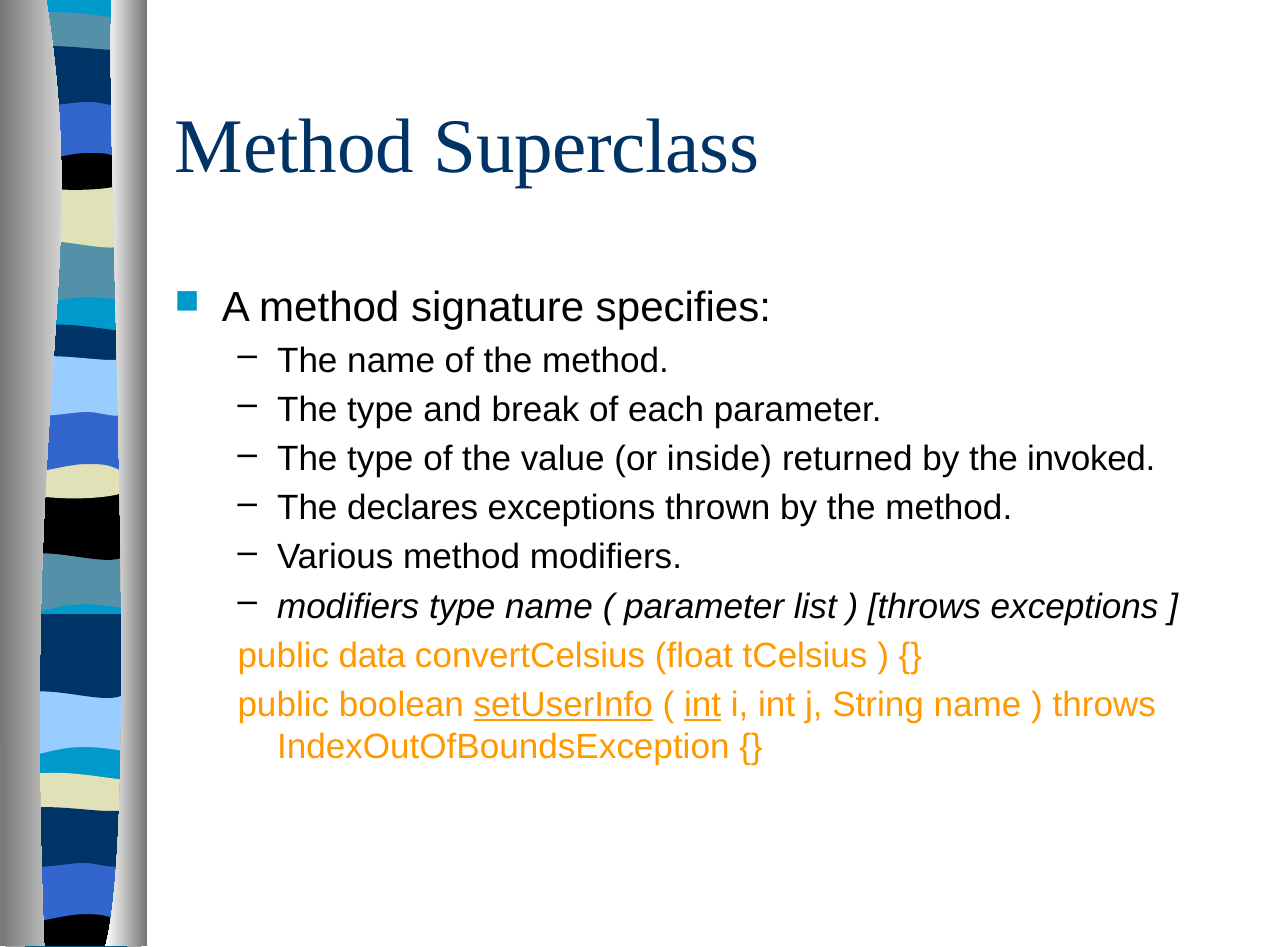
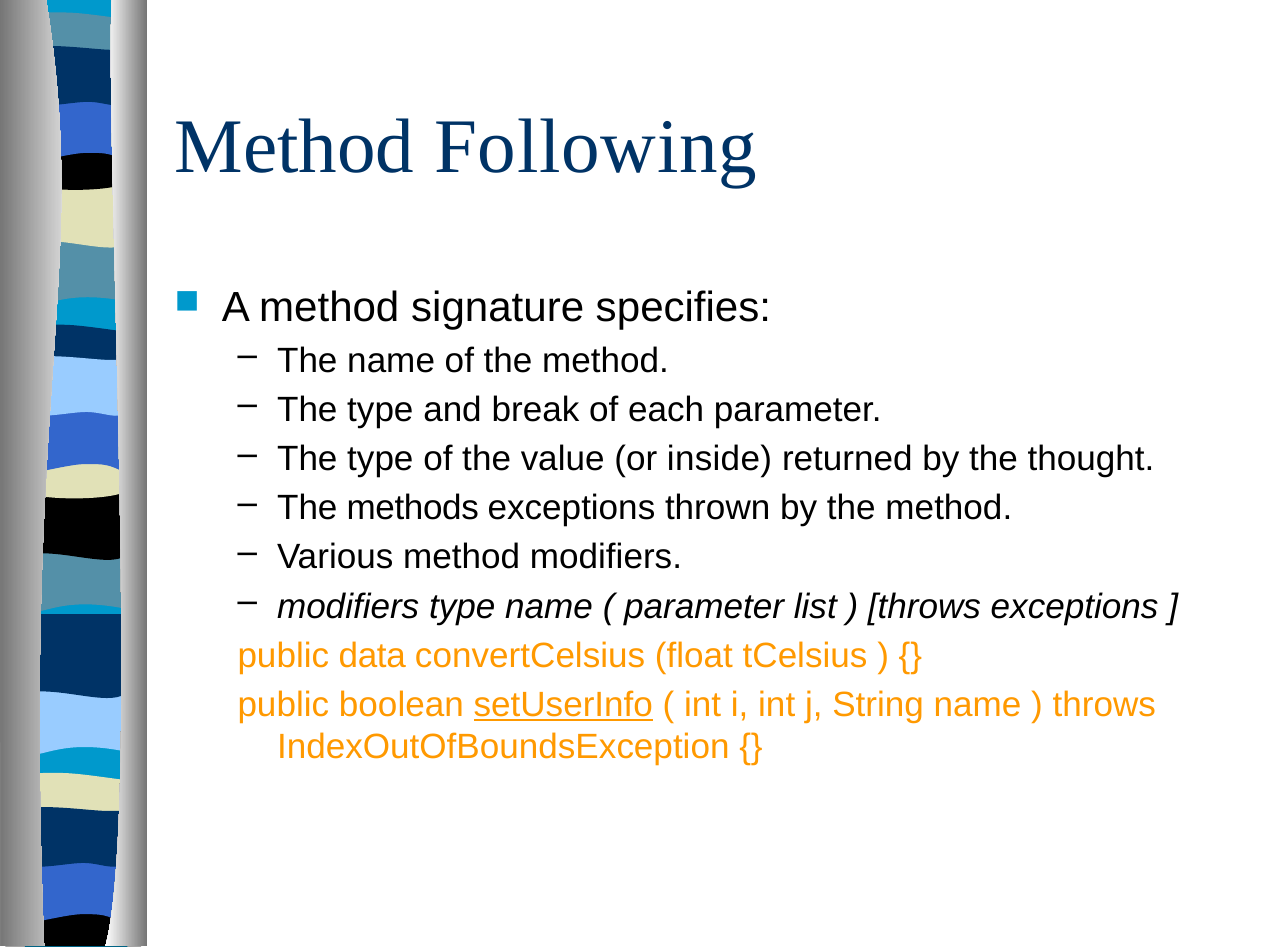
Superclass: Superclass -> Following
invoked: invoked -> thought
declares: declares -> methods
int at (703, 704) underline: present -> none
